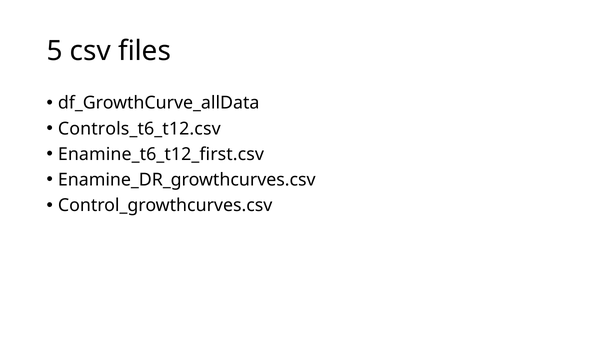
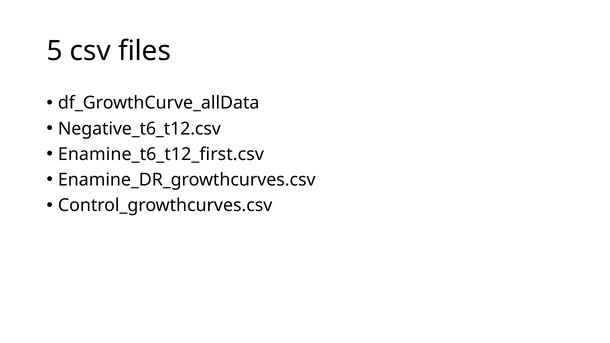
Controls_t6_t12.csv: Controls_t6_t12.csv -> Negative_t6_t12.csv
